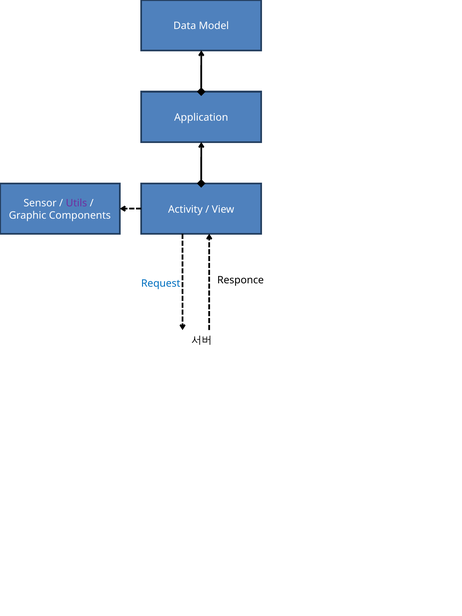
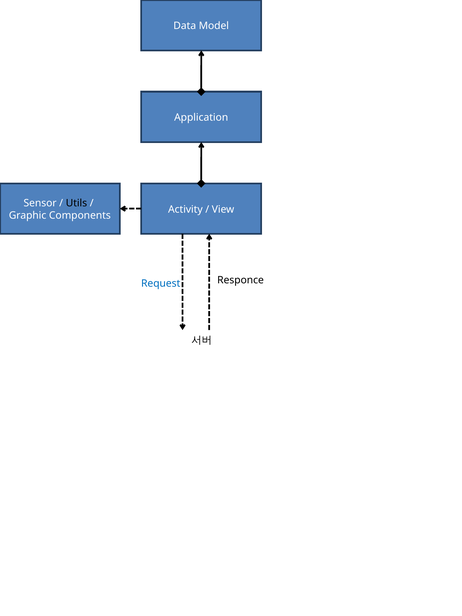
Utils colour: purple -> black
